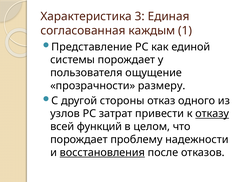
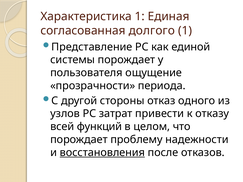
Характеристика 3: 3 -> 1
каждым: каждым -> долгого
размеру: размеру -> периода
отказу underline: present -> none
